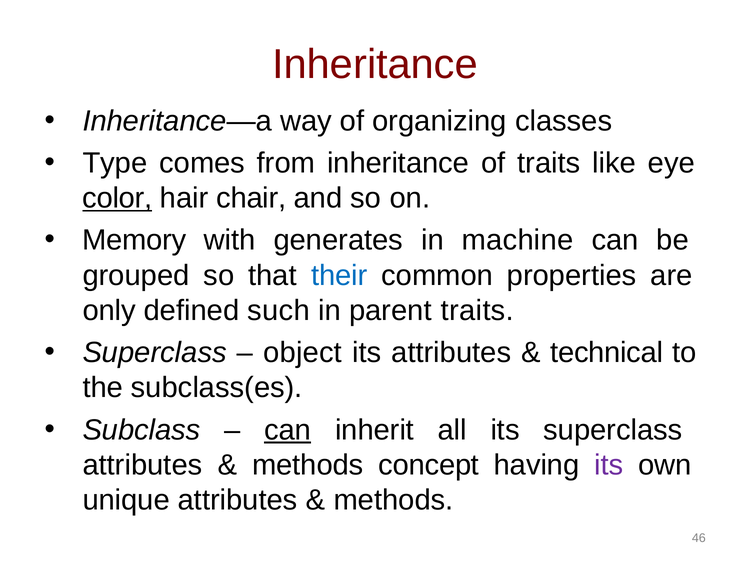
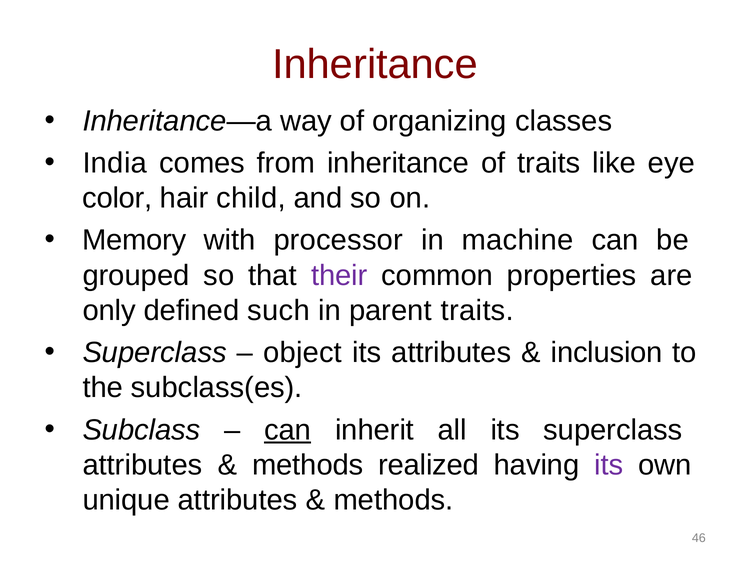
Type: Type -> India
color underline: present -> none
chair: chair -> child
generates: generates -> processor
their colour: blue -> purple
technical: technical -> inclusion
concept: concept -> realized
